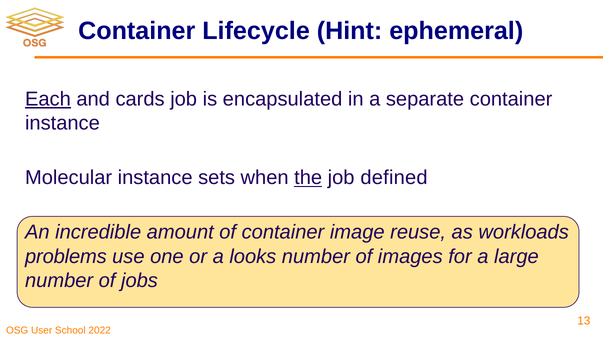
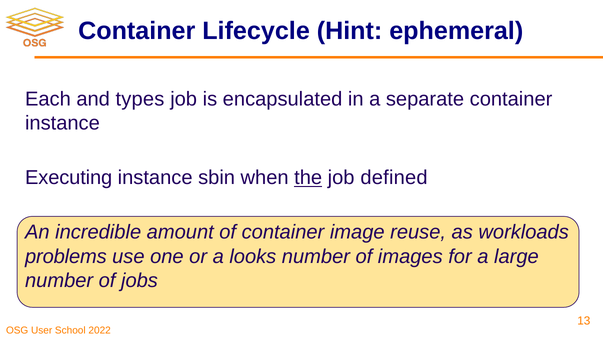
Each underline: present -> none
cards: cards -> types
Molecular: Molecular -> Executing
sets: sets -> sbin
